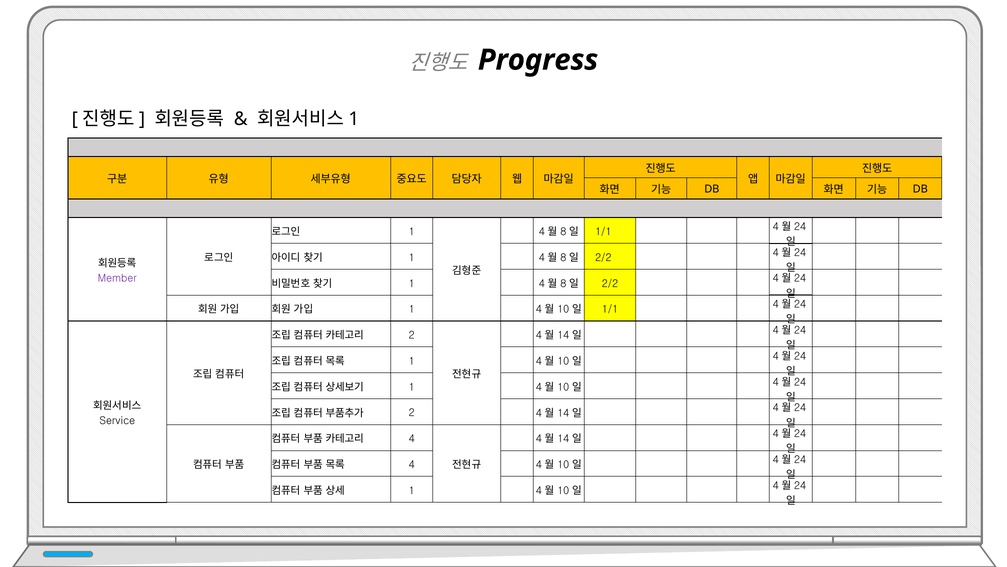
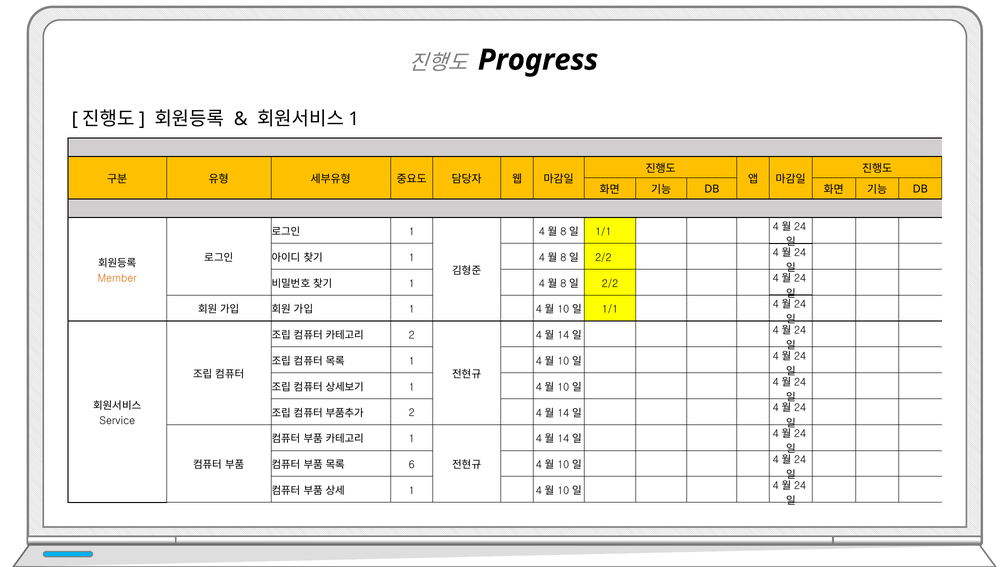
Member colour: purple -> orange
4 at (412, 438): 4 -> 1
4 at (412, 464): 4 -> 6
